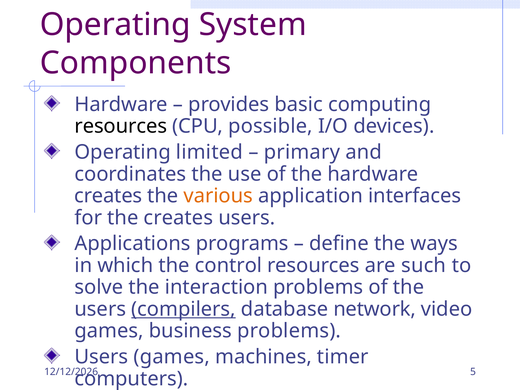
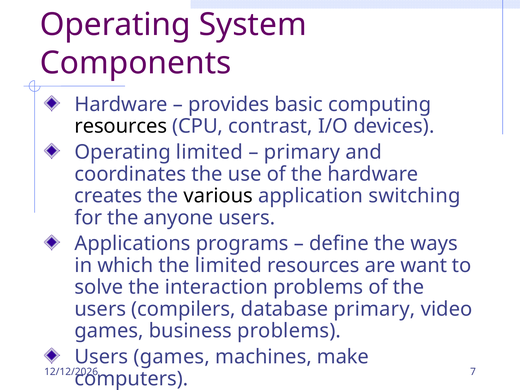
possible: possible -> contrast
various colour: orange -> black
interfaces: interfaces -> switching
the creates: creates -> anyone
the control: control -> limited
such: such -> want
compilers underline: present -> none
database network: network -> primary
timer: timer -> make
5: 5 -> 7
